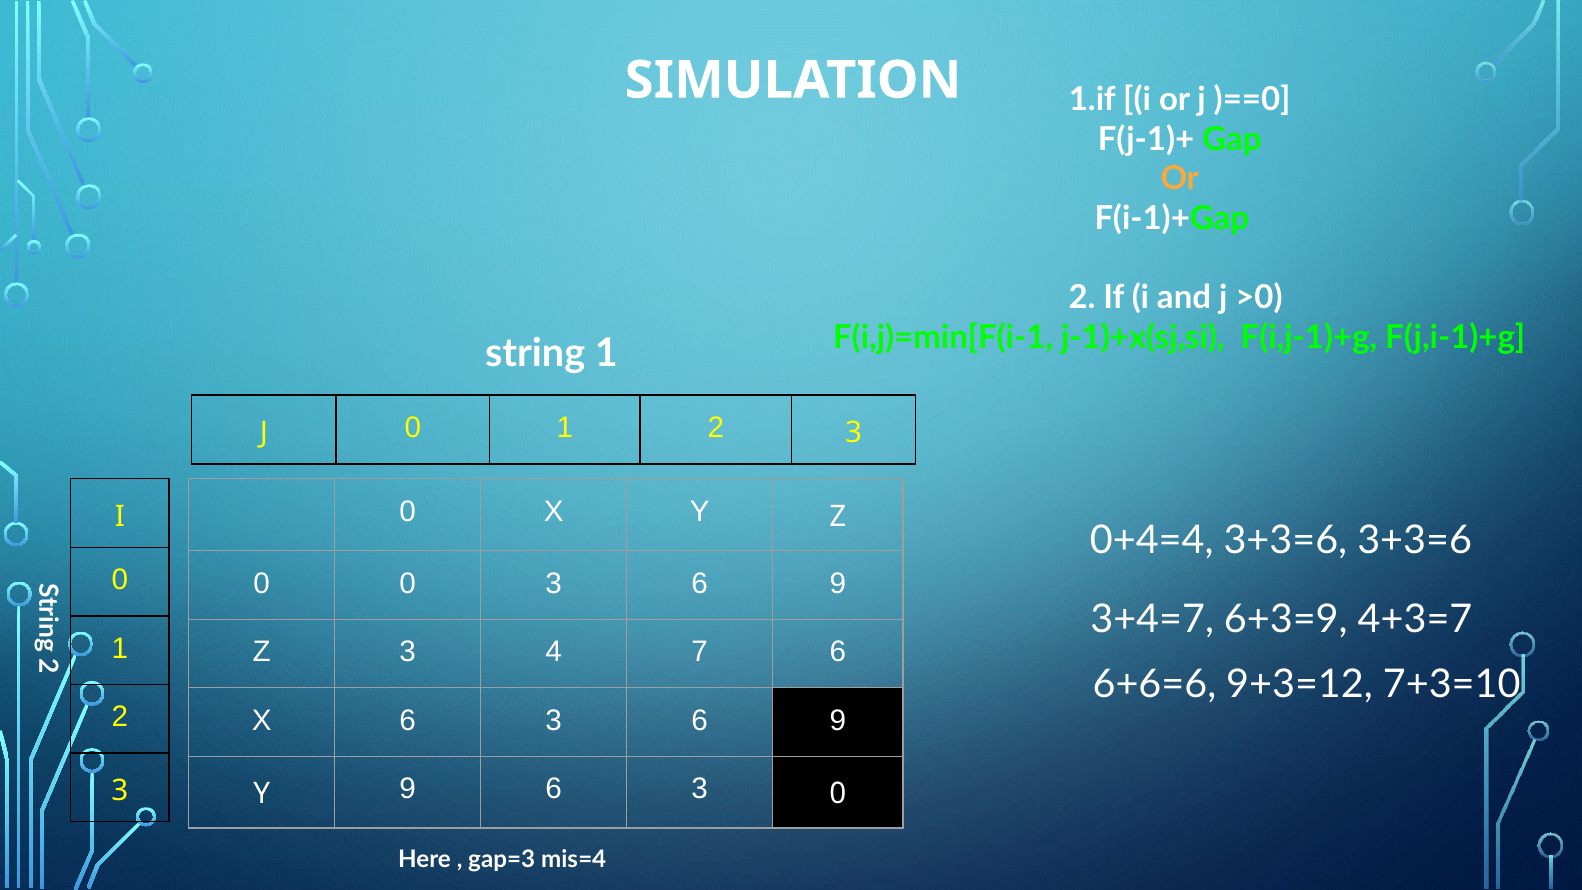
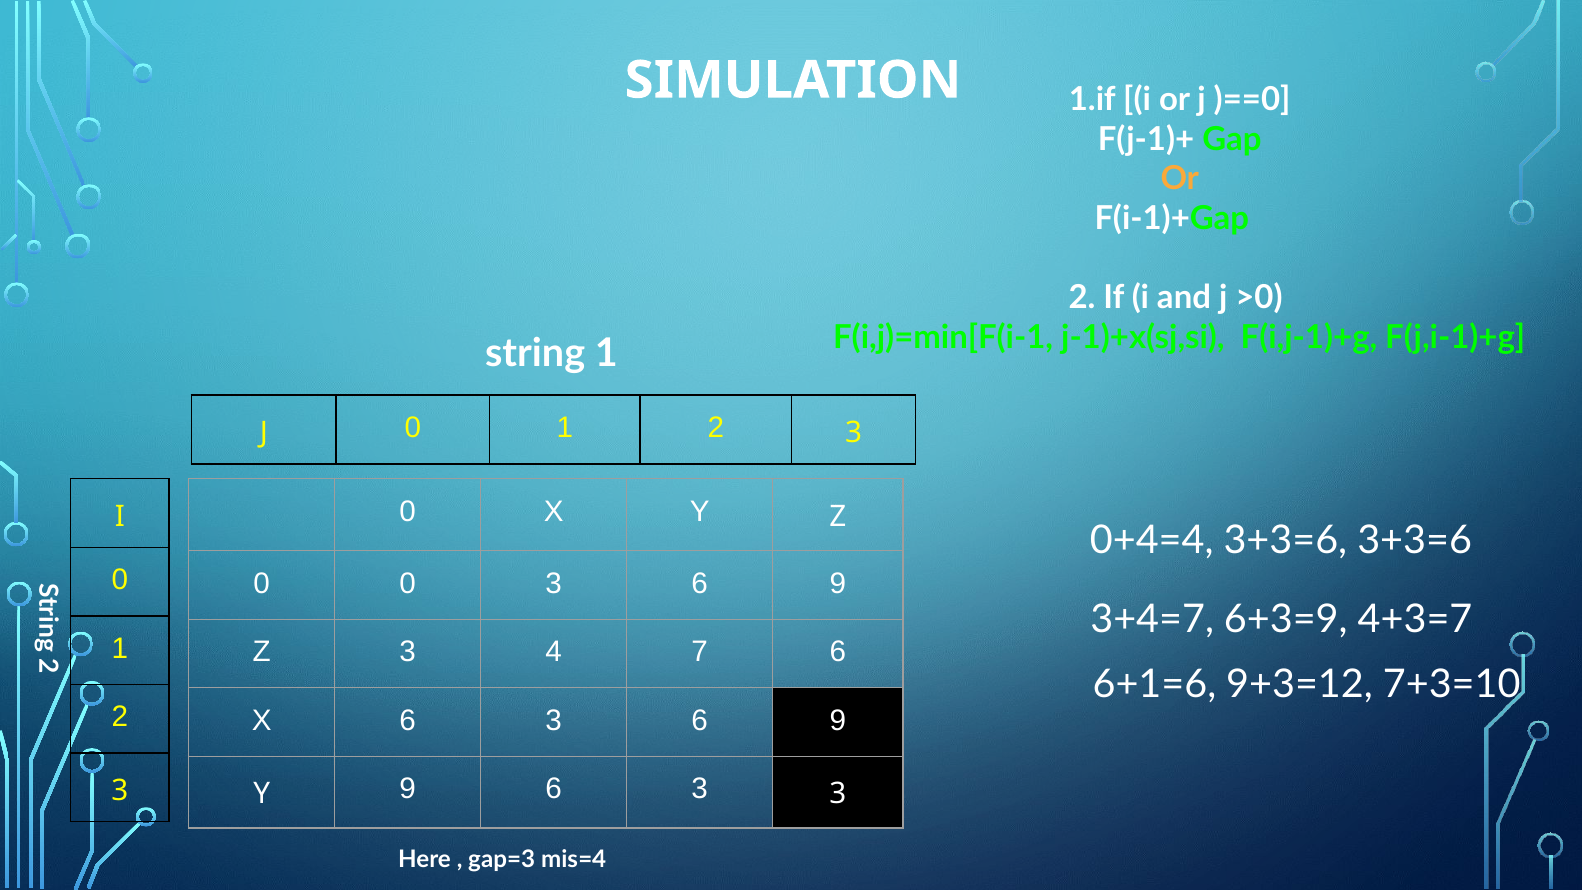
6+6=6: 6+6=6 -> 6+1=6
3 0: 0 -> 3
